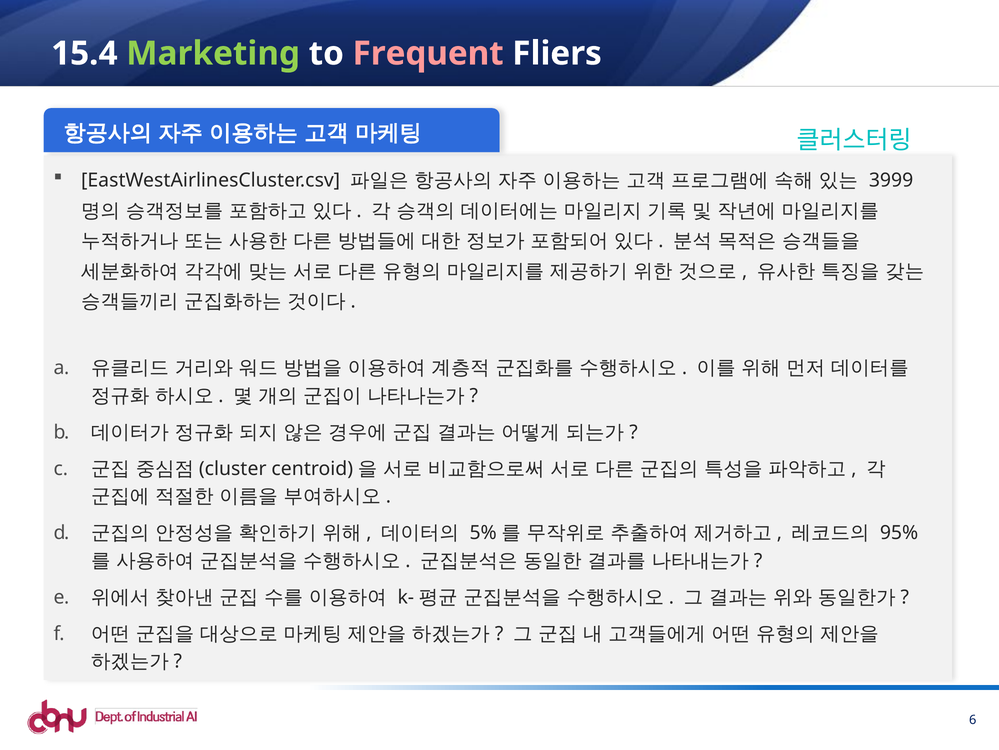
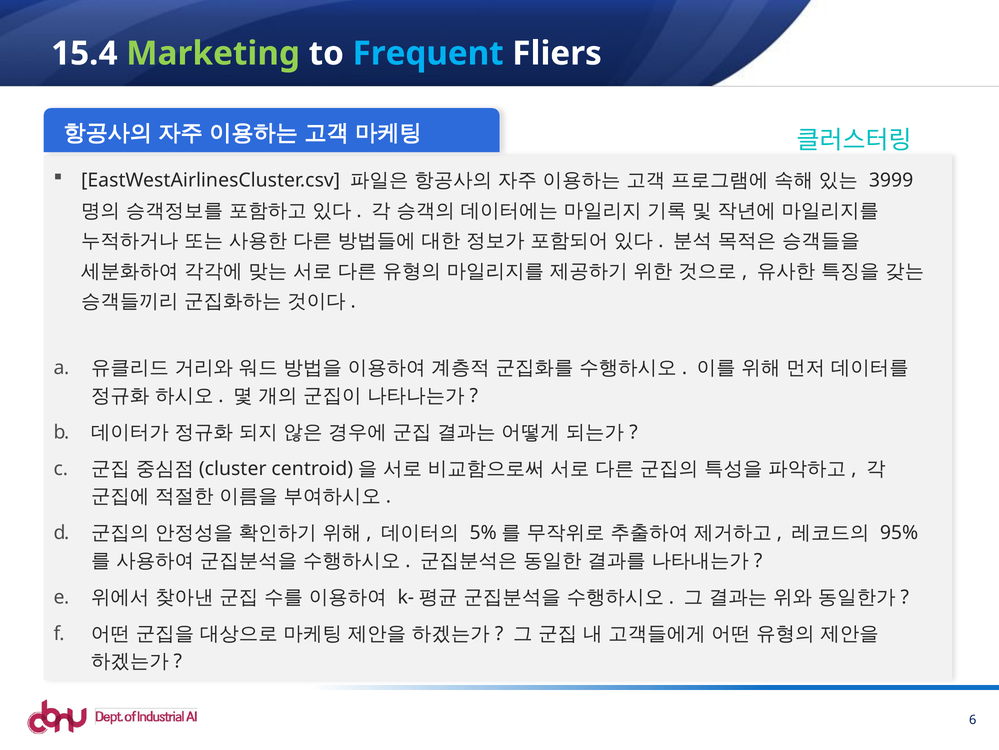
Frequent colour: pink -> light blue
